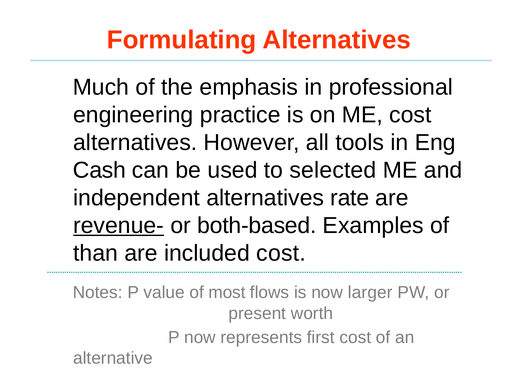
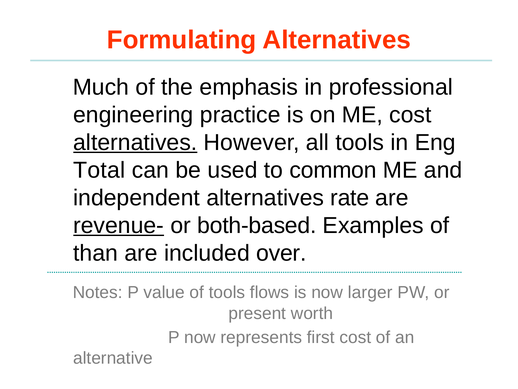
alternatives at (135, 142) underline: none -> present
Cash: Cash -> Total
selected: selected -> common
included cost: cost -> over
of most: most -> tools
